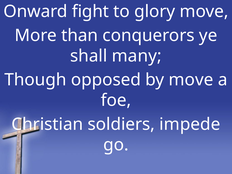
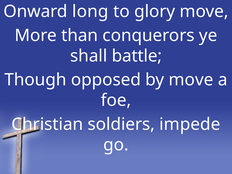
fight: fight -> long
many: many -> battle
